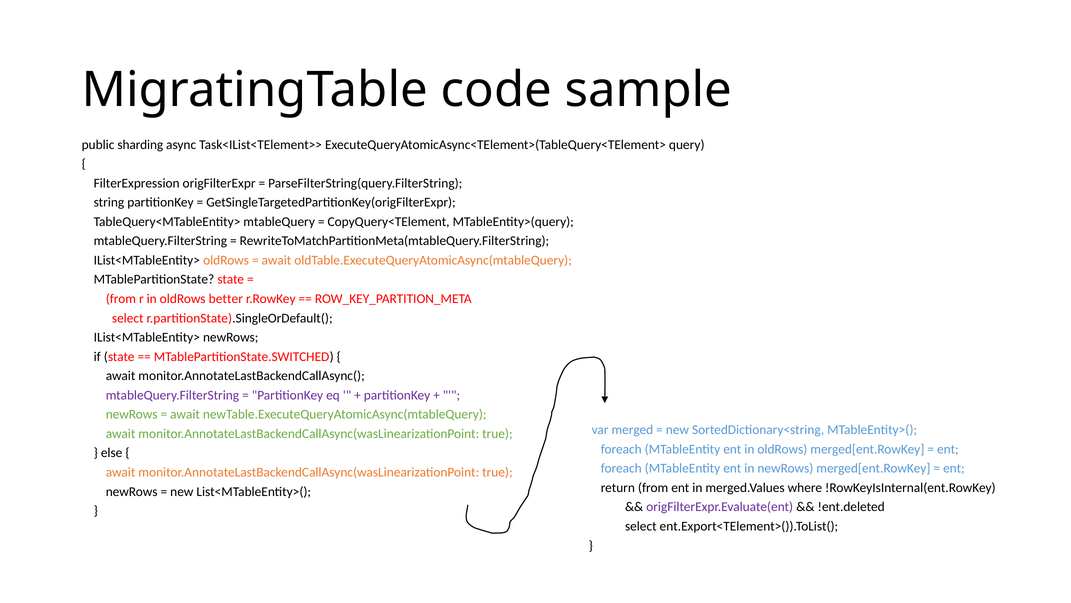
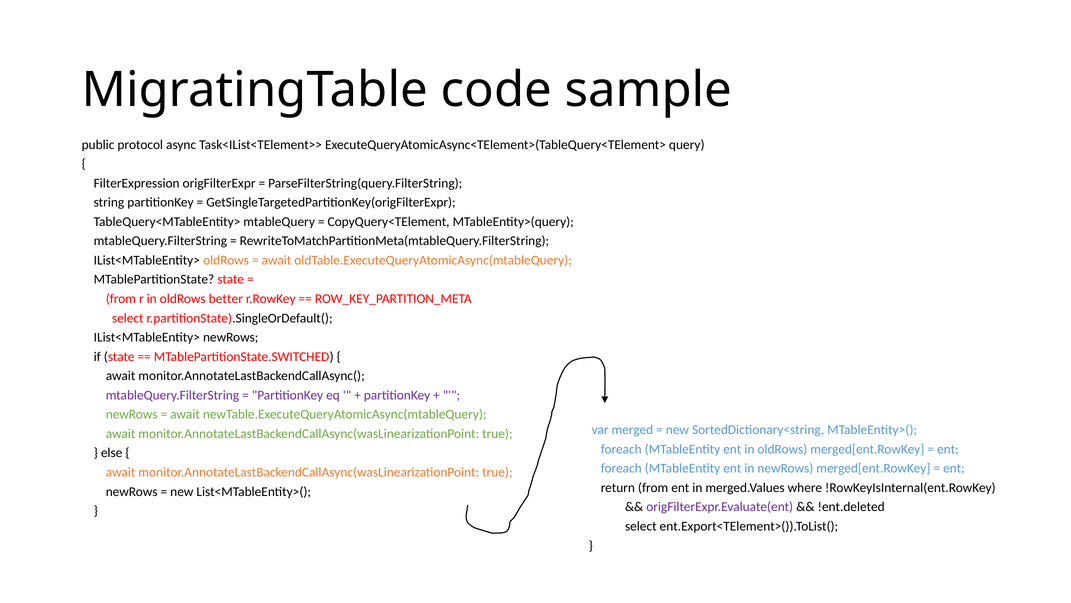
sharding: sharding -> protocol
